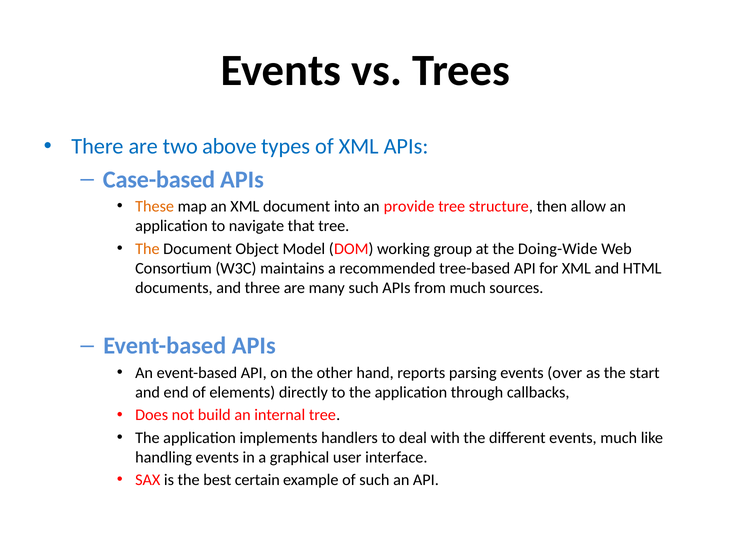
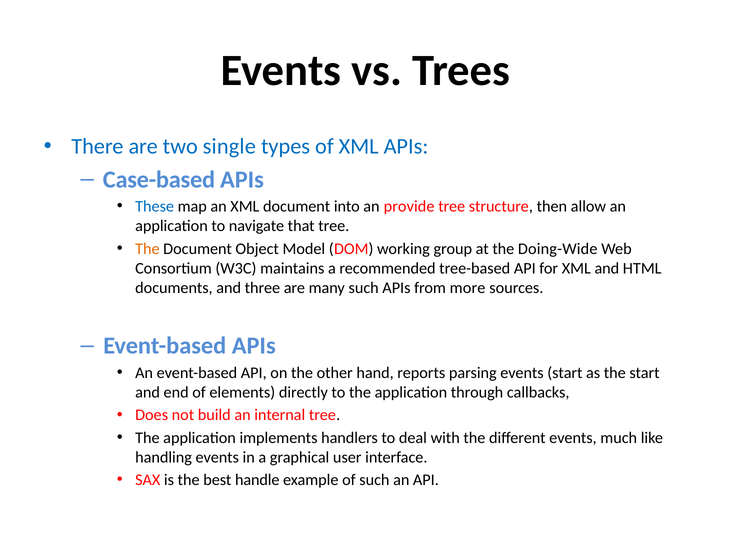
above: above -> single
These colour: orange -> blue
from much: much -> more
events over: over -> start
certain: certain -> handle
